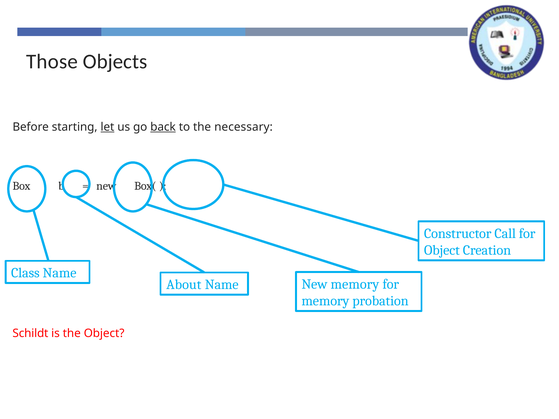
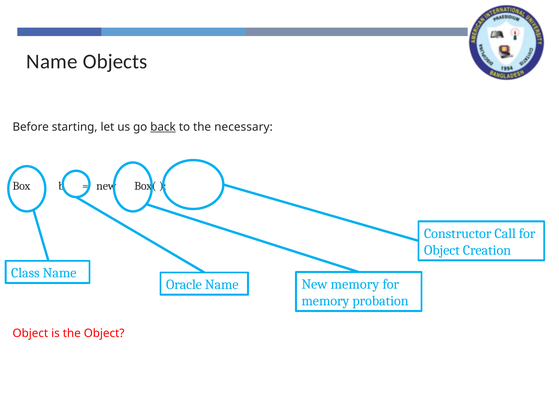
Those at (52, 62): Those -> Name
let underline: present -> none
About: About -> Oracle
Schildt at (30, 334): Schildt -> Object
